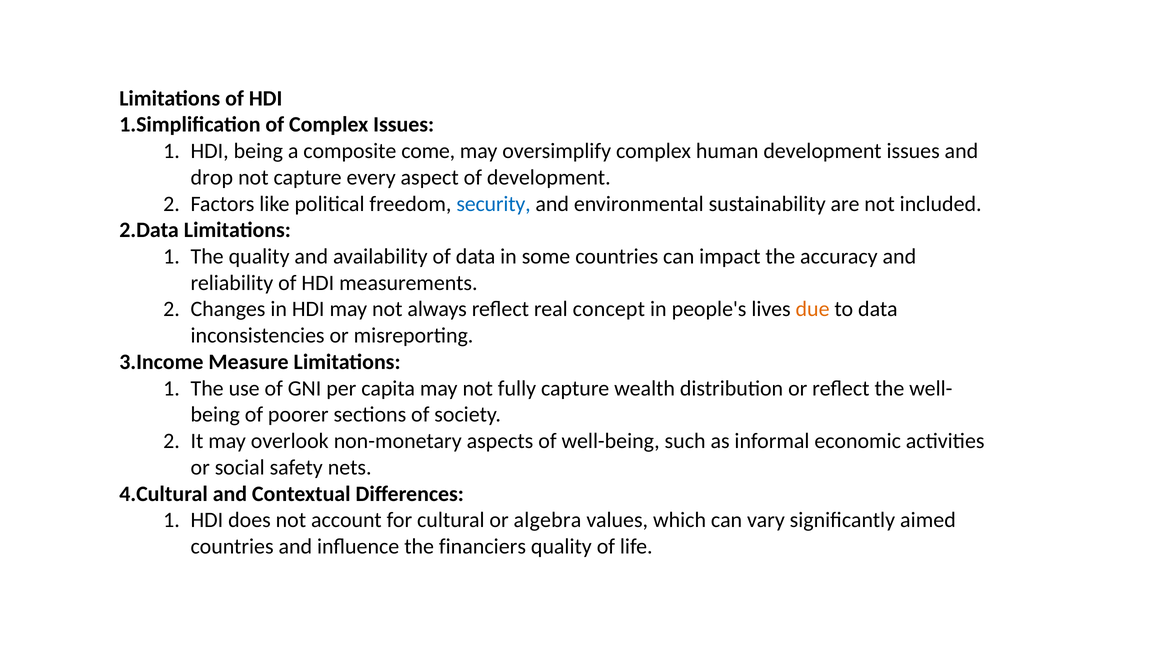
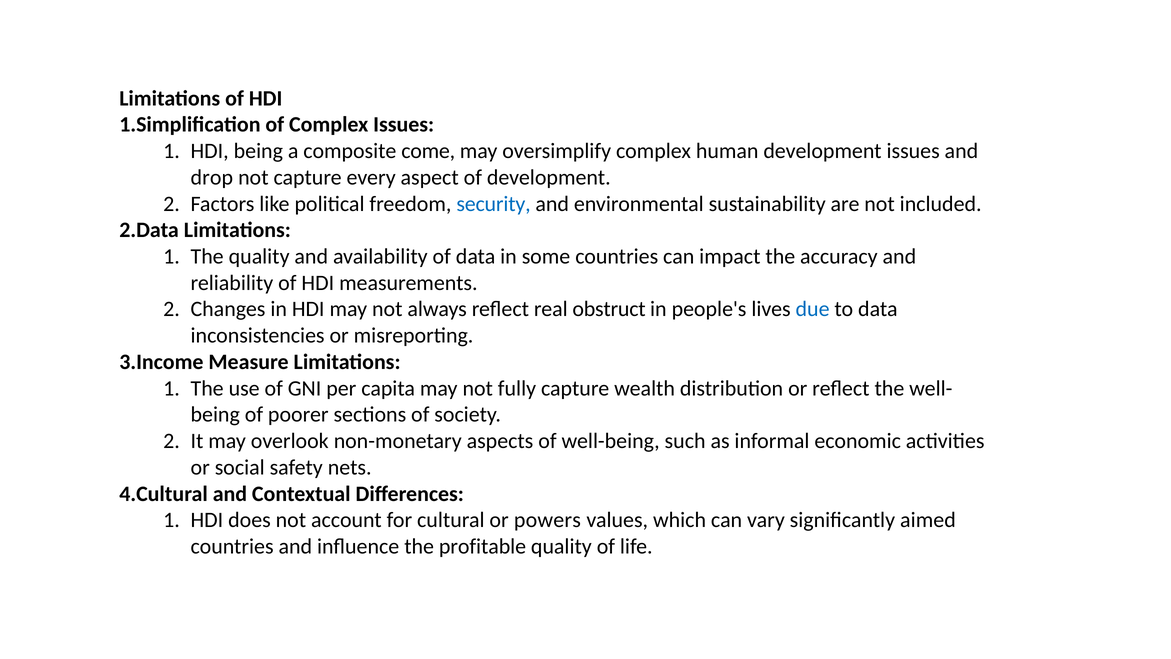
concept: concept -> obstruct
due colour: orange -> blue
algebra: algebra -> powers
financiers: financiers -> profitable
